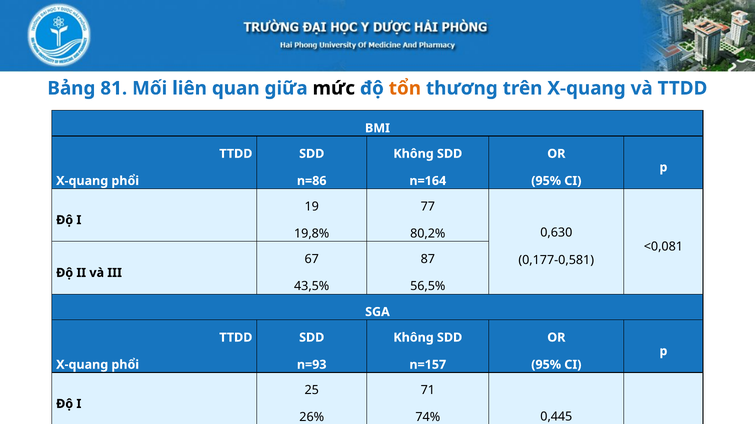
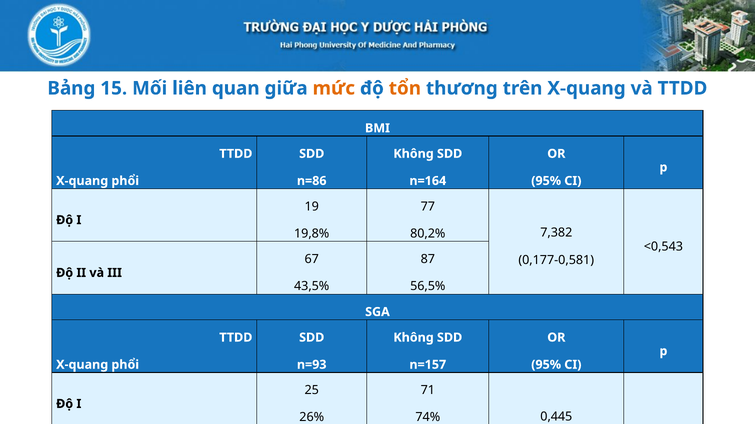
81: 81 -> 15
mức colour: black -> orange
0,630: 0,630 -> 7,382
<0,081: <0,081 -> <0,543
